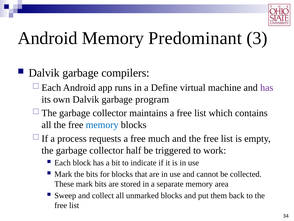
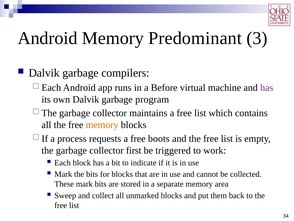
Define: Define -> Before
memory at (102, 125) colour: blue -> orange
much: much -> boots
half: half -> first
